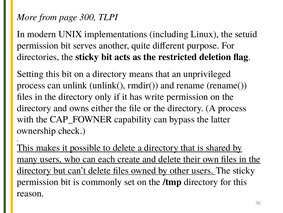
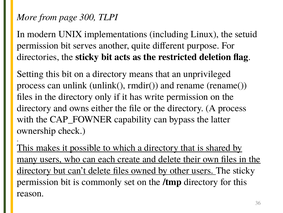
to delete: delete -> which
